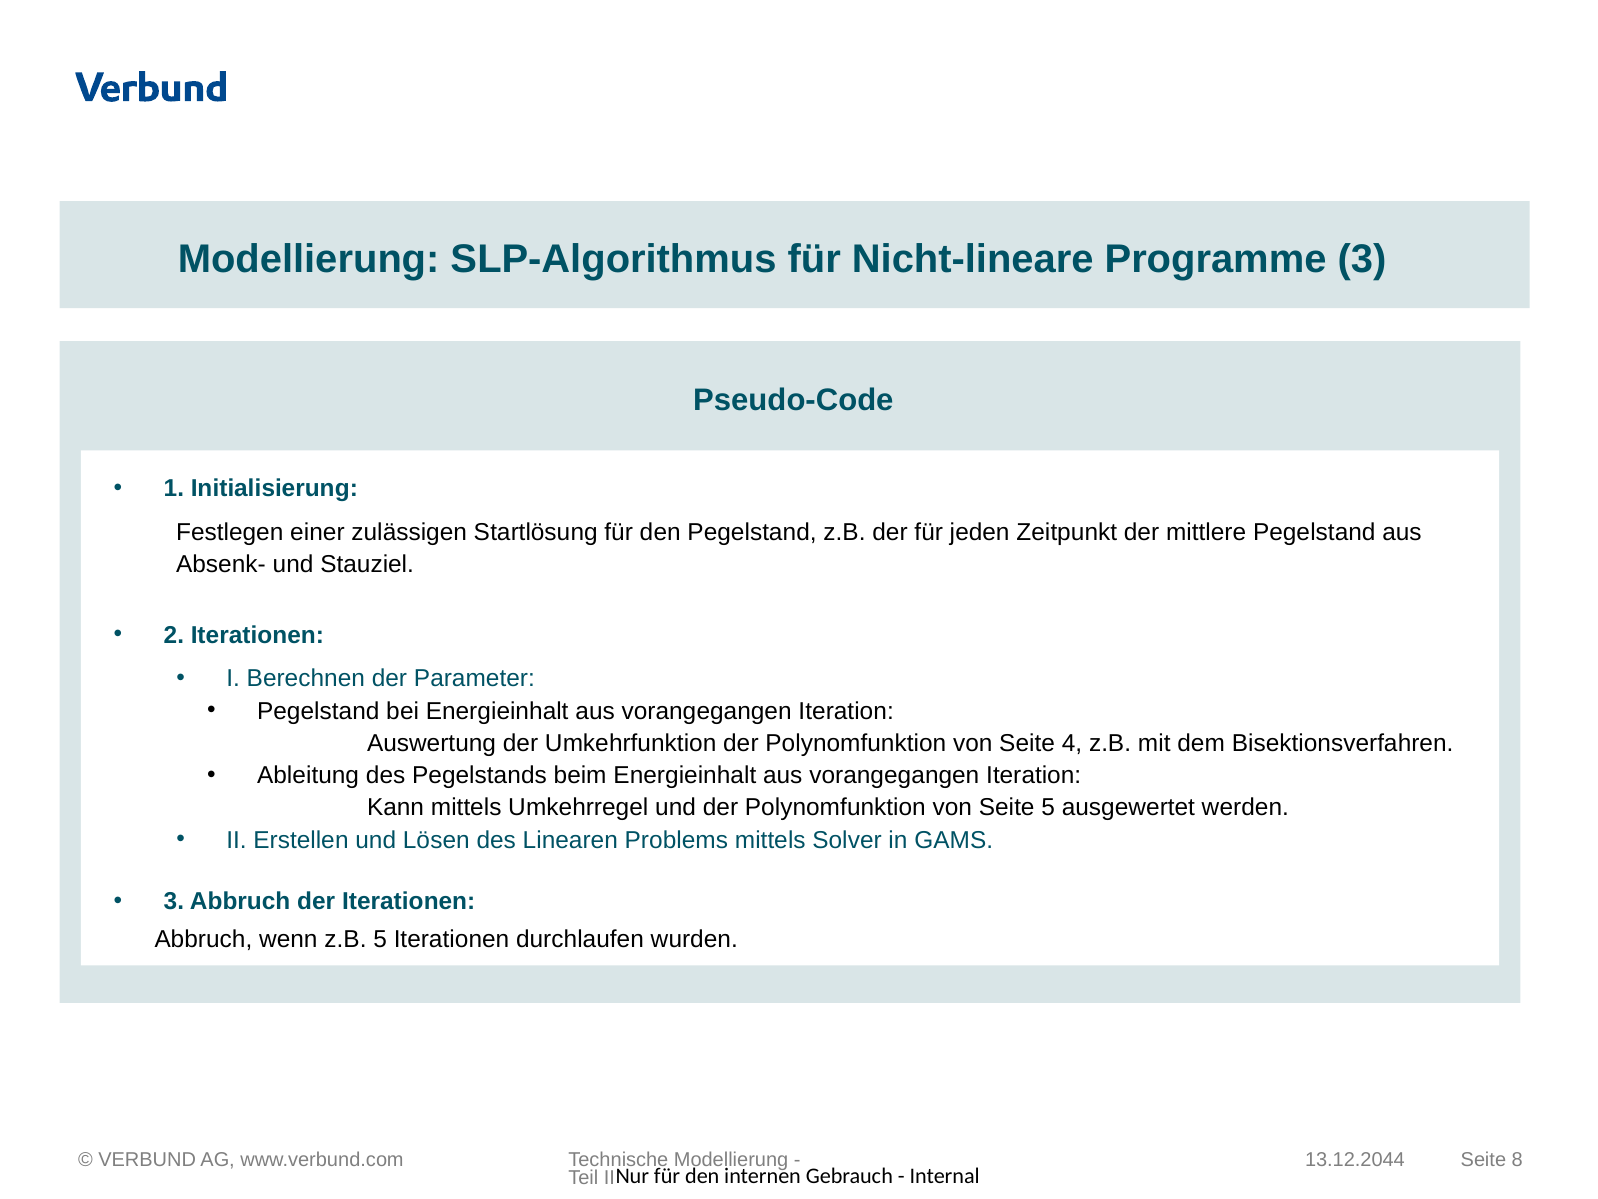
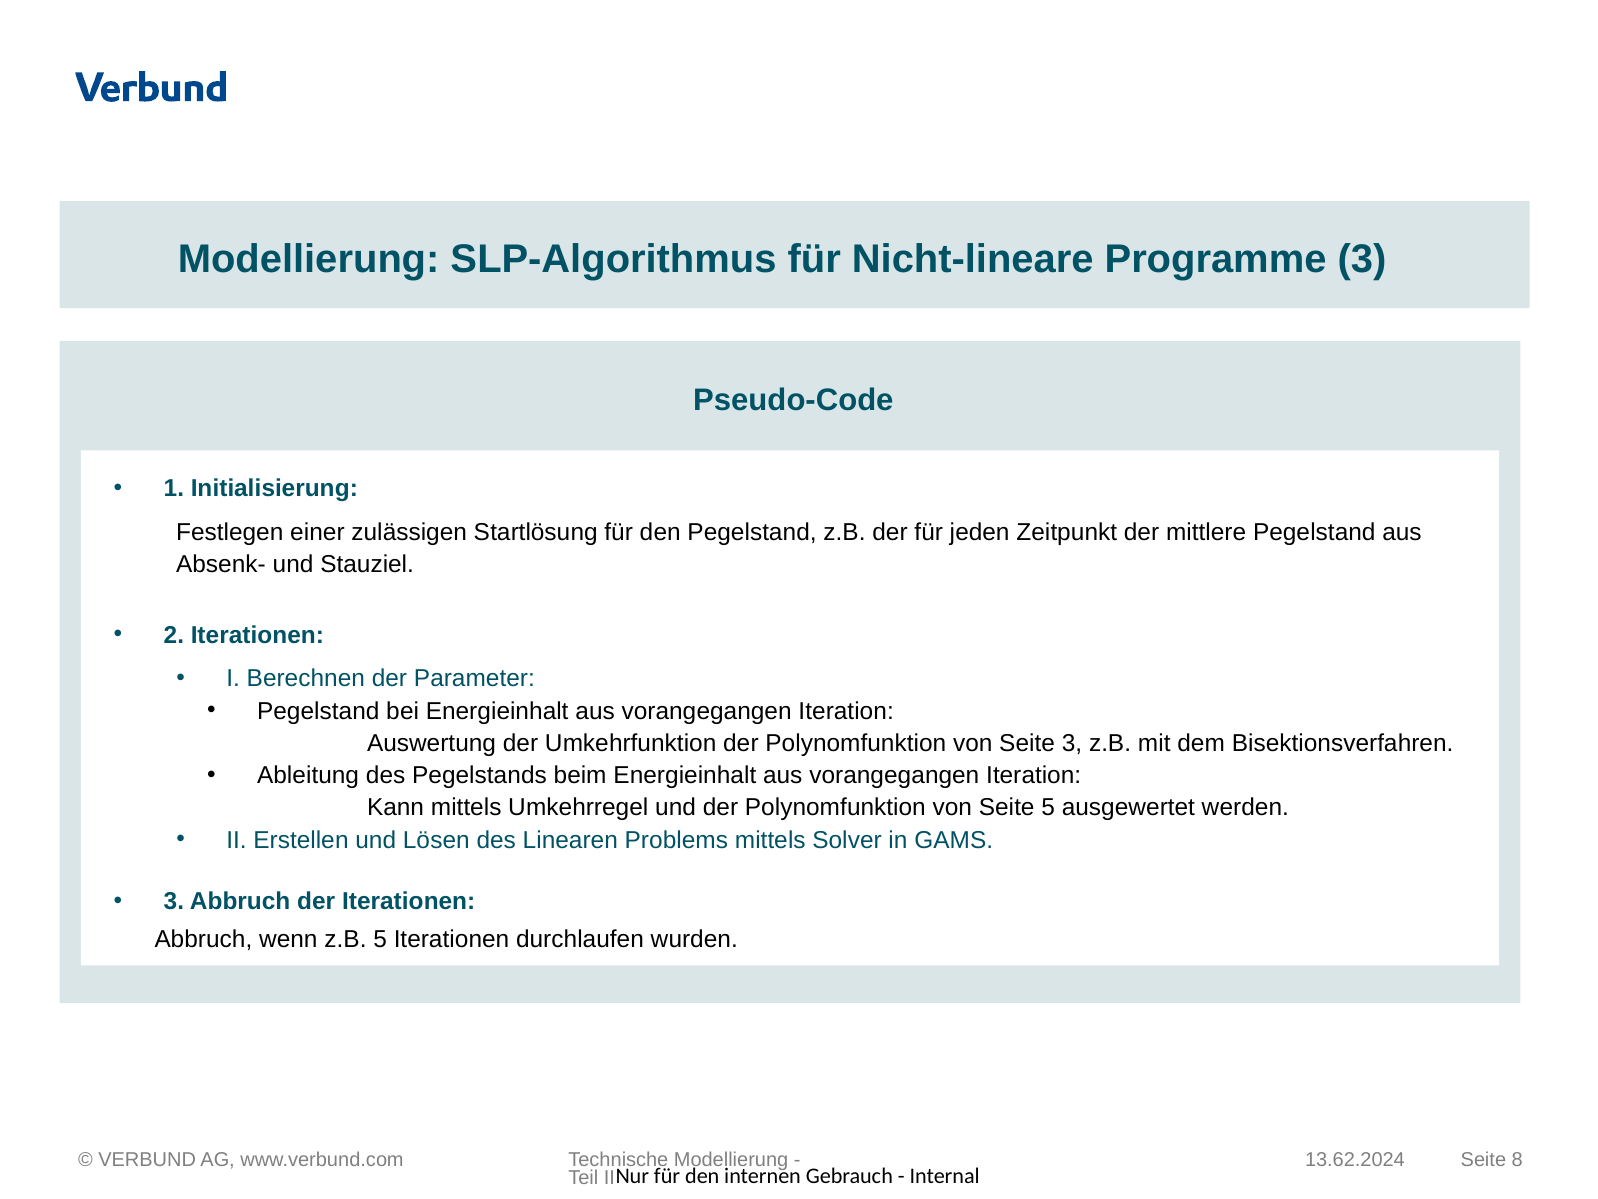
Seite 4: 4 -> 3
13.12.2044: 13.12.2044 -> 13.62.2024
